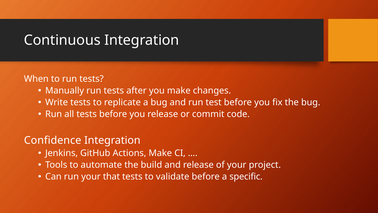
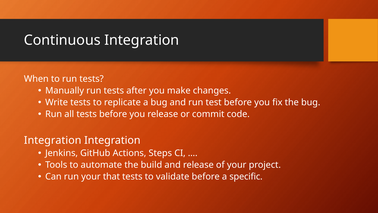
Confidence at (53, 140): Confidence -> Integration
Actions Make: Make -> Steps
